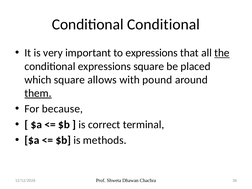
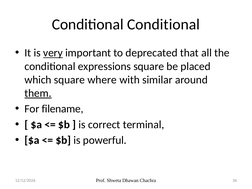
very underline: none -> present
to expressions: expressions -> deprecated
the underline: present -> none
allows: allows -> where
pound: pound -> similar
because: because -> filename
methods: methods -> powerful
